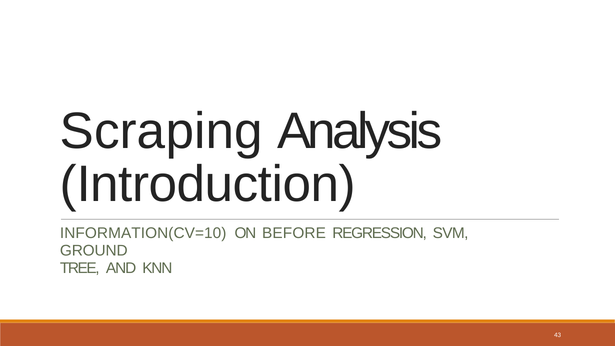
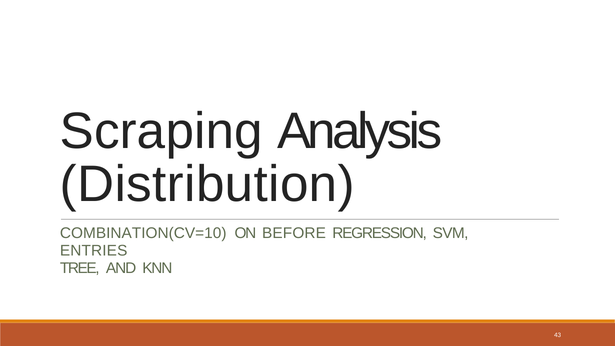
Introduction: Introduction -> Distribution
INFORMATION(CV=10: INFORMATION(CV=10 -> COMBINATION(CV=10
GROUND: GROUND -> ENTRIES
